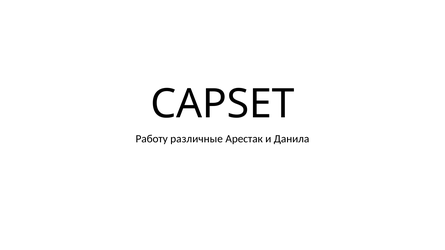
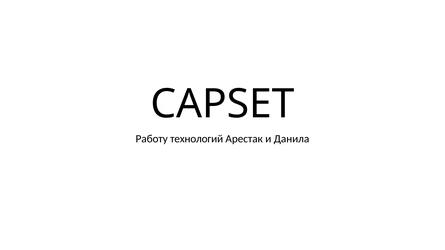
различные: различные -> технологий
